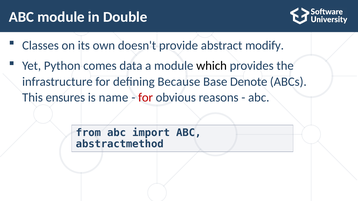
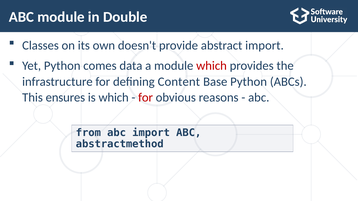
abstract modify: modify -> import
which at (212, 66) colour: black -> red
Because: Because -> Content
Base Denote: Denote -> Python
is name: name -> which
